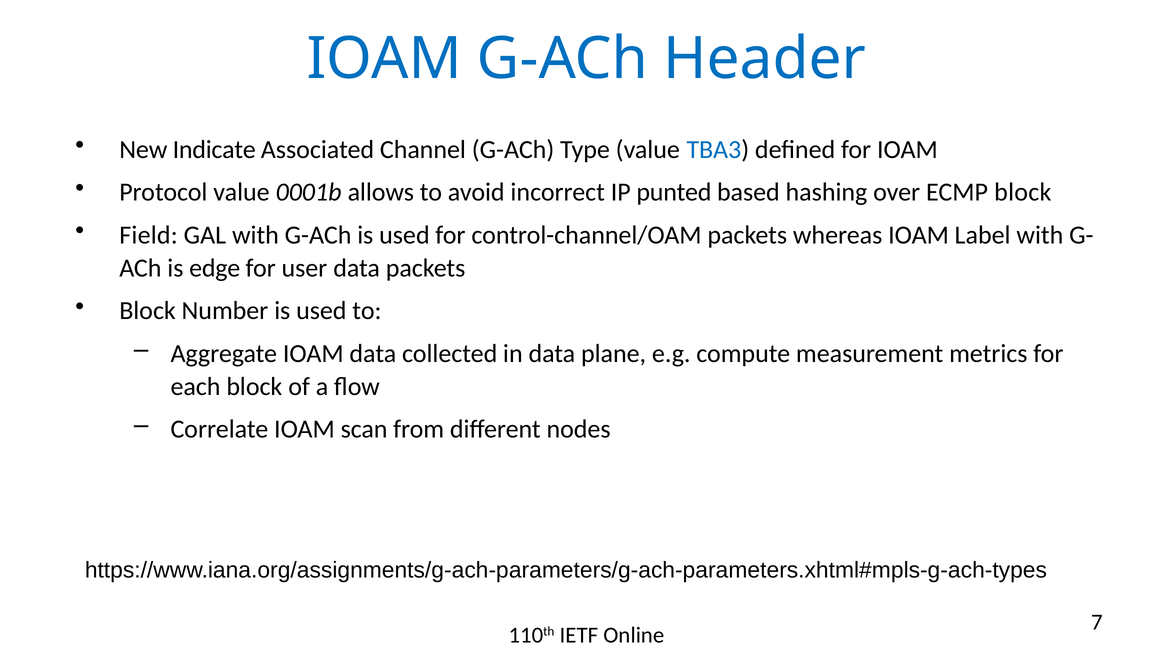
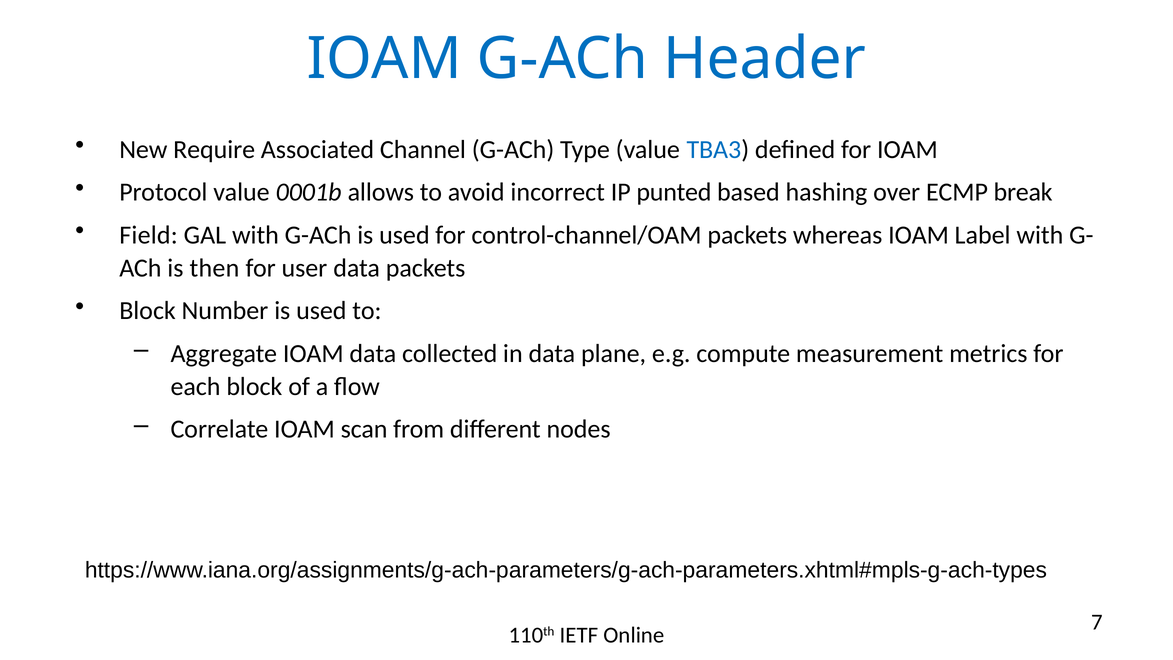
Indicate: Indicate -> Require
ECMP block: block -> break
edge: edge -> then
